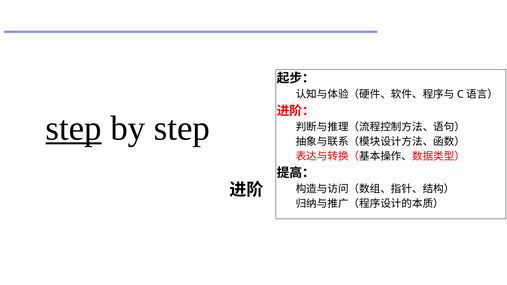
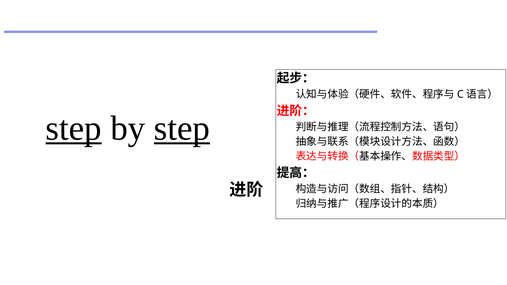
step at (182, 129) underline: none -> present
